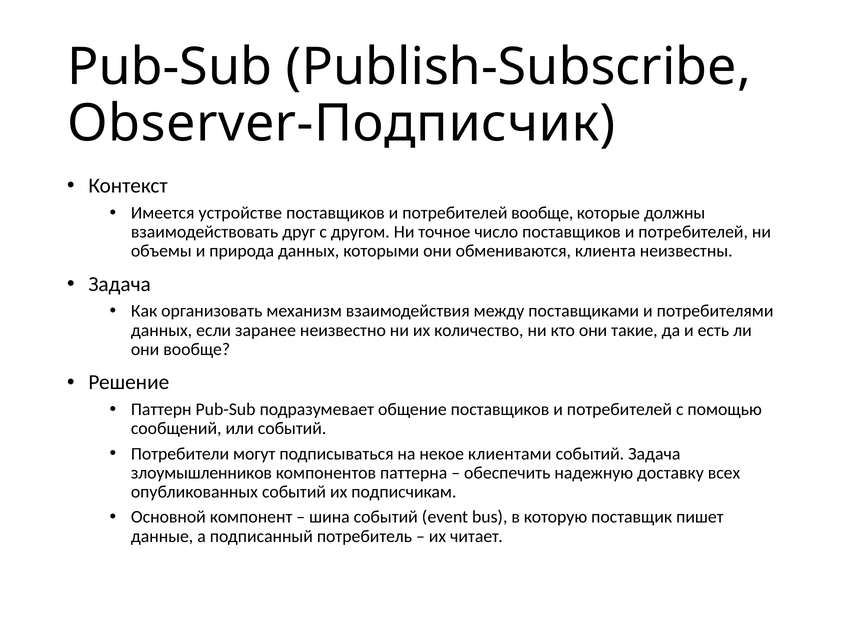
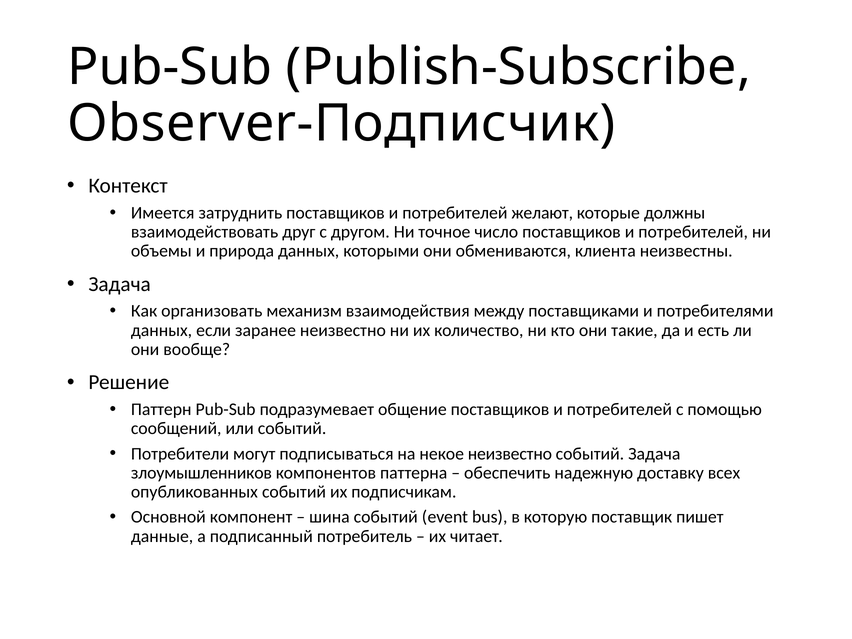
устройстве: устройстве -> затруднить
потребителей вообще: вообще -> желают
некое клиентами: клиентами -> неизвестно
